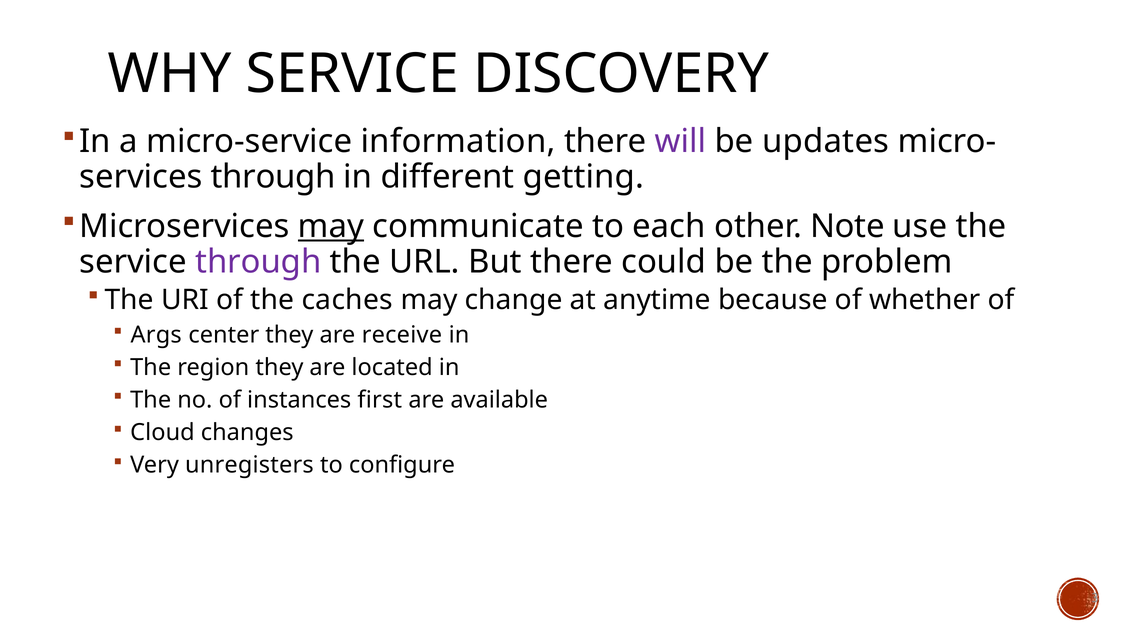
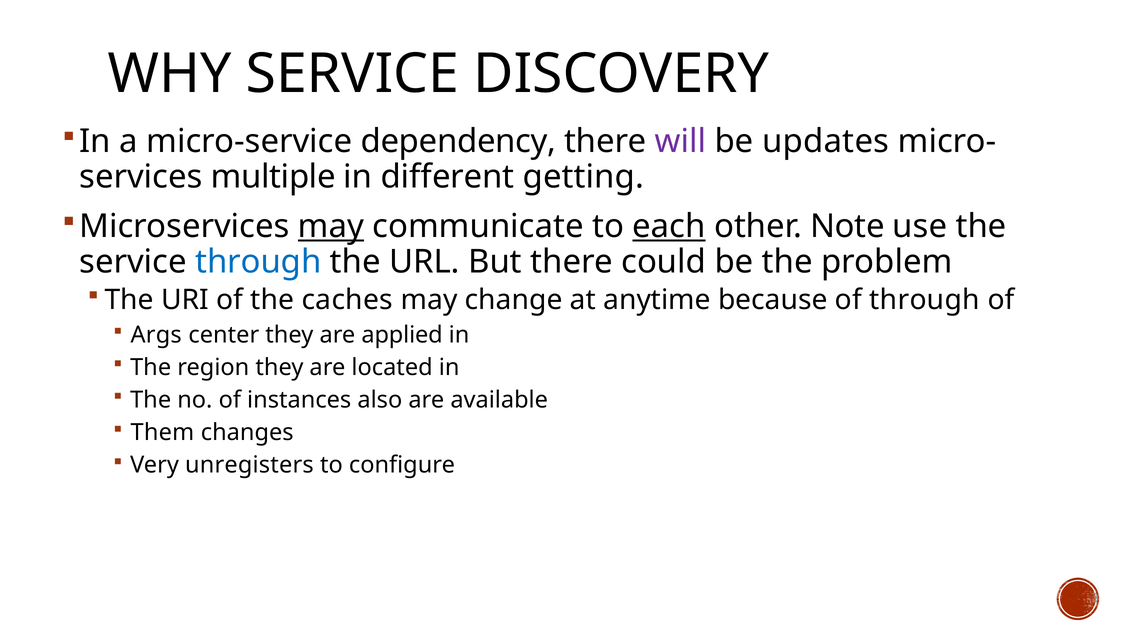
information: information -> dependency
through at (273, 177): through -> multiple
each underline: none -> present
through at (258, 262) colour: purple -> blue
of whether: whether -> through
receive: receive -> applied
first: first -> also
Cloud: Cloud -> Them
